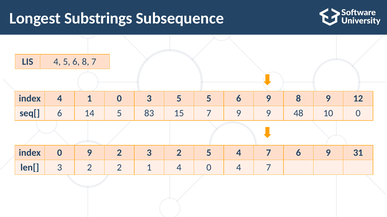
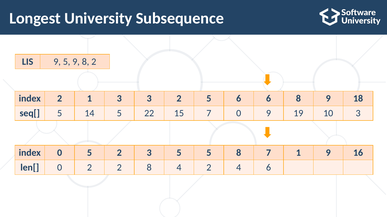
Substrings: Substrings -> University
LIS 4: 4 -> 9
6 at (76, 62): 6 -> 9
8 7: 7 -> 2
index 4: 4 -> 2
1 0: 0 -> 3
3 5: 5 -> 2
5 6 9: 9 -> 6
12: 12 -> 18
seq[ 6: 6 -> 5
83: 83 -> 22
7 9: 9 -> 0
48: 48 -> 19
10 0: 0 -> 3
0 9: 9 -> 5
2 3 2: 2 -> 5
5 4: 4 -> 8
7 6: 6 -> 1
31: 31 -> 16
len[ 3: 3 -> 0
2 1: 1 -> 8
4 0: 0 -> 2
7 at (269, 168): 7 -> 6
